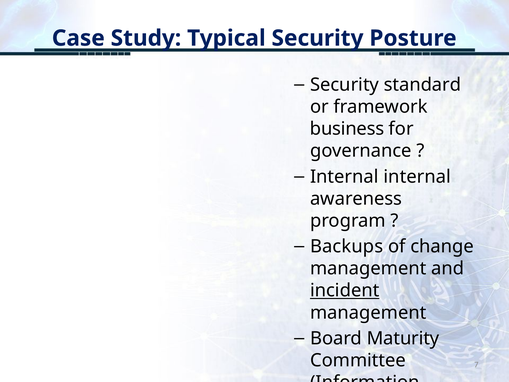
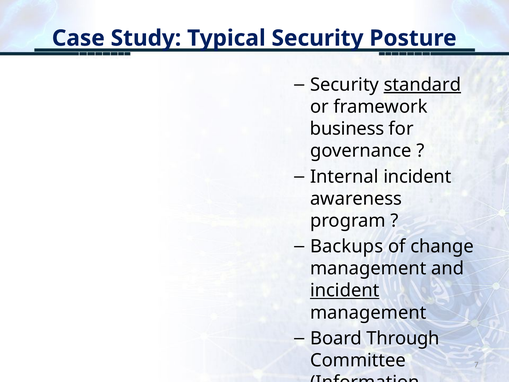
standard underline: none -> present
Internal internal: internal -> incident
Maturity: Maturity -> Through
